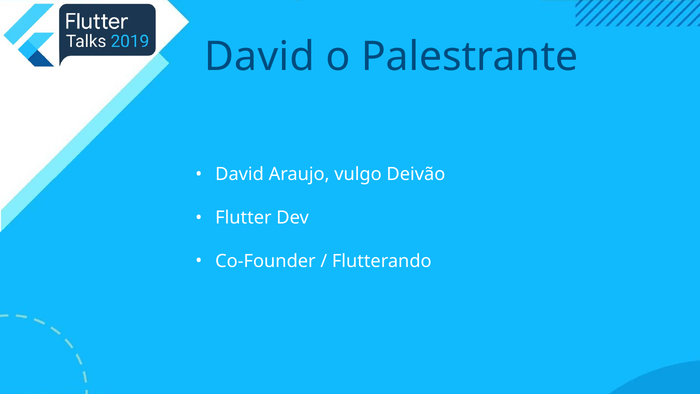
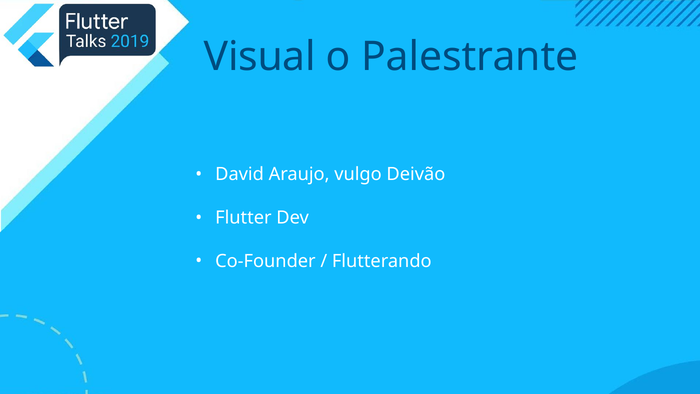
David at (259, 57): David -> Visual
